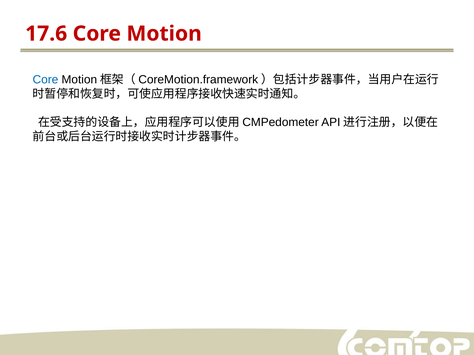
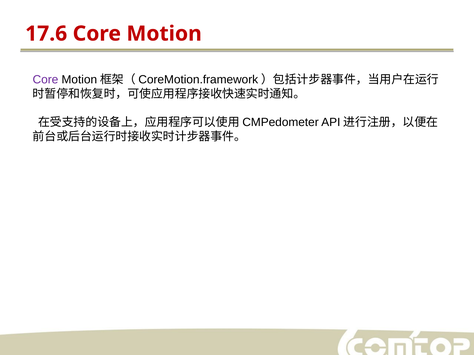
Core at (45, 80) colour: blue -> purple
